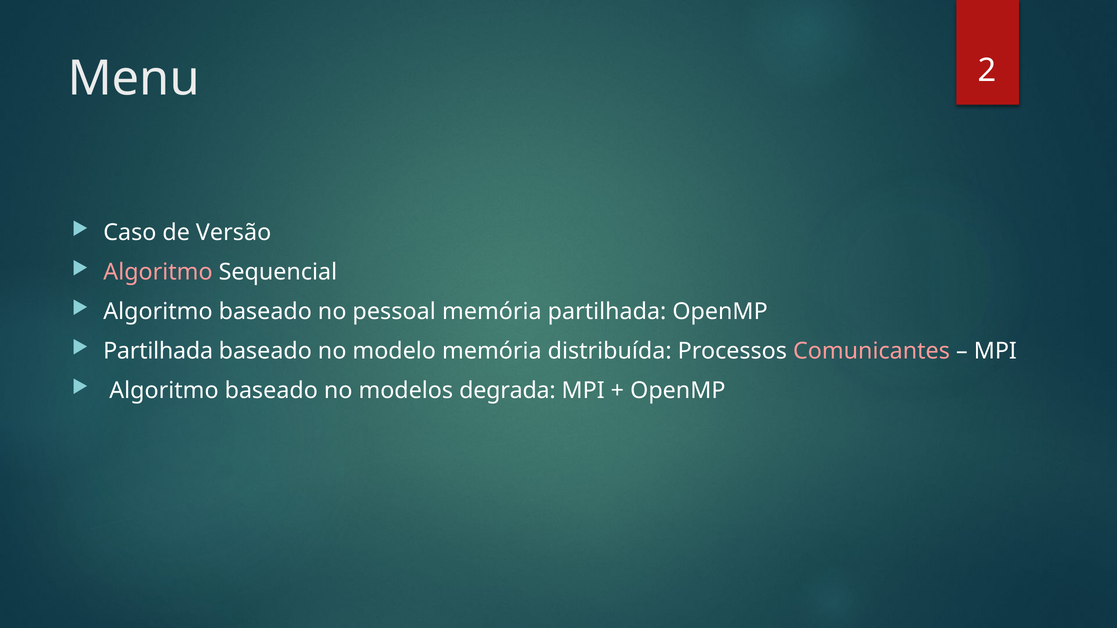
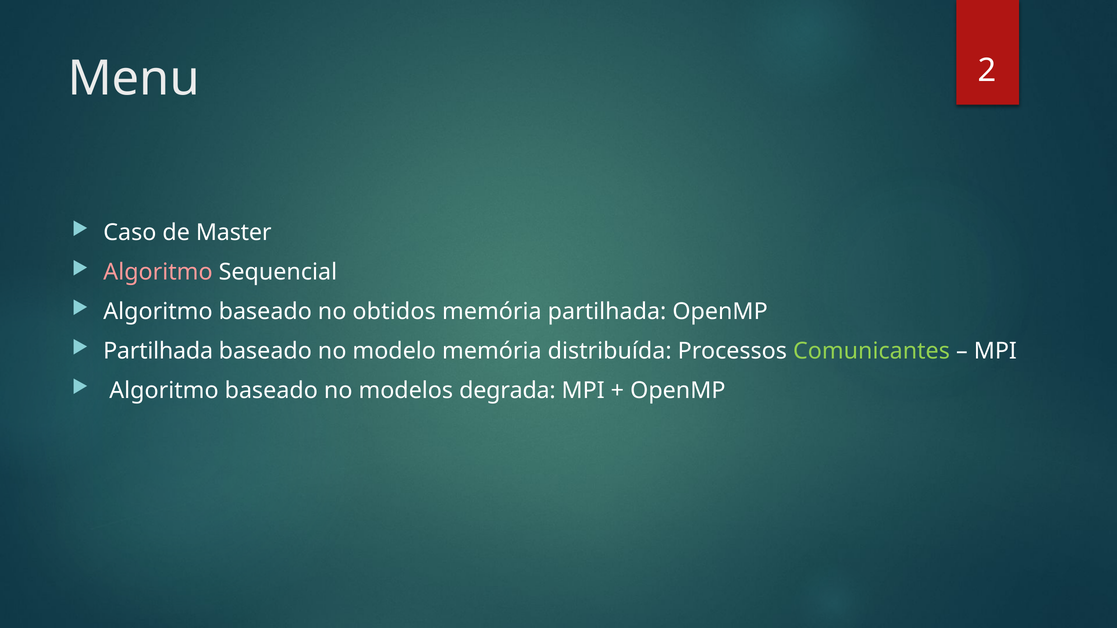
Versão: Versão -> Master
pessoal: pessoal -> obtidos
Comunicantes colour: pink -> light green
